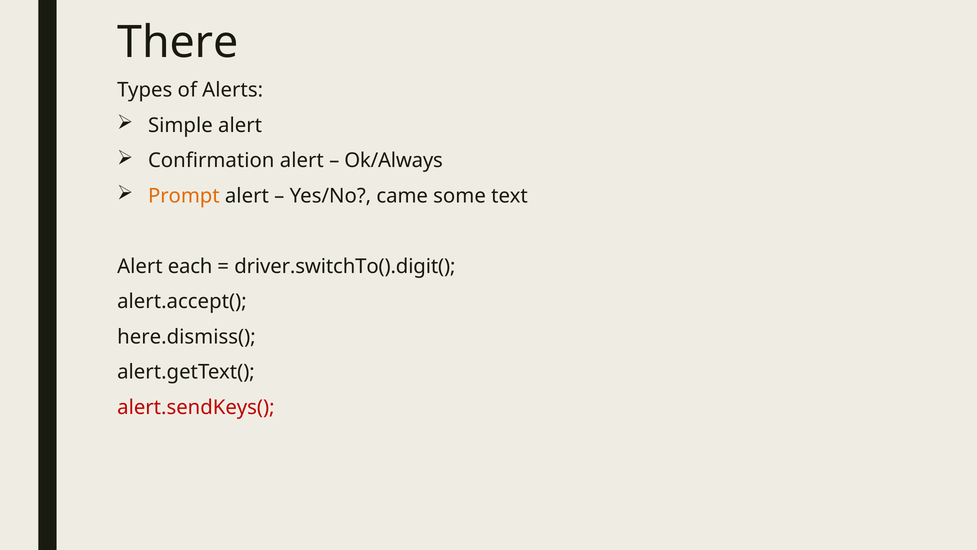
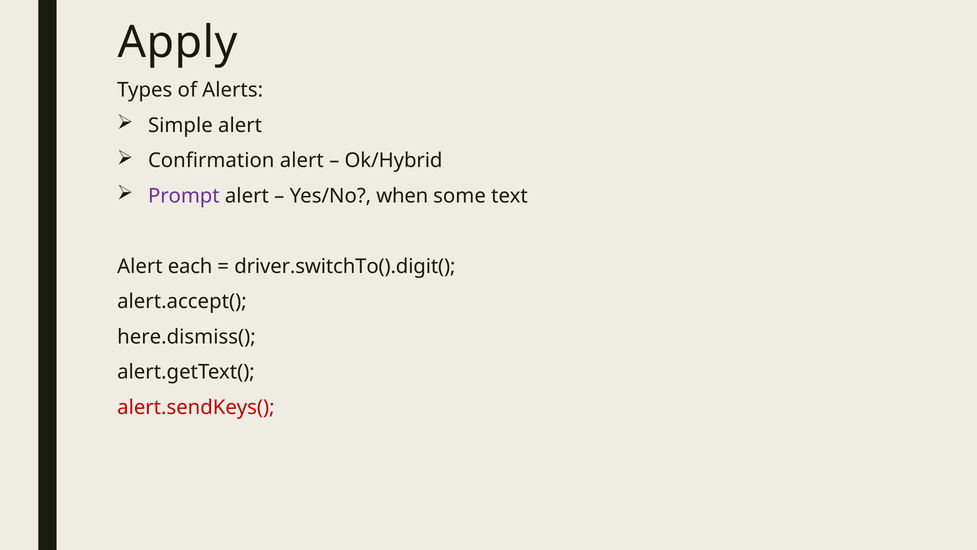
There: There -> Apply
Ok/Always: Ok/Always -> Ok/Hybrid
Prompt colour: orange -> purple
came: came -> when
